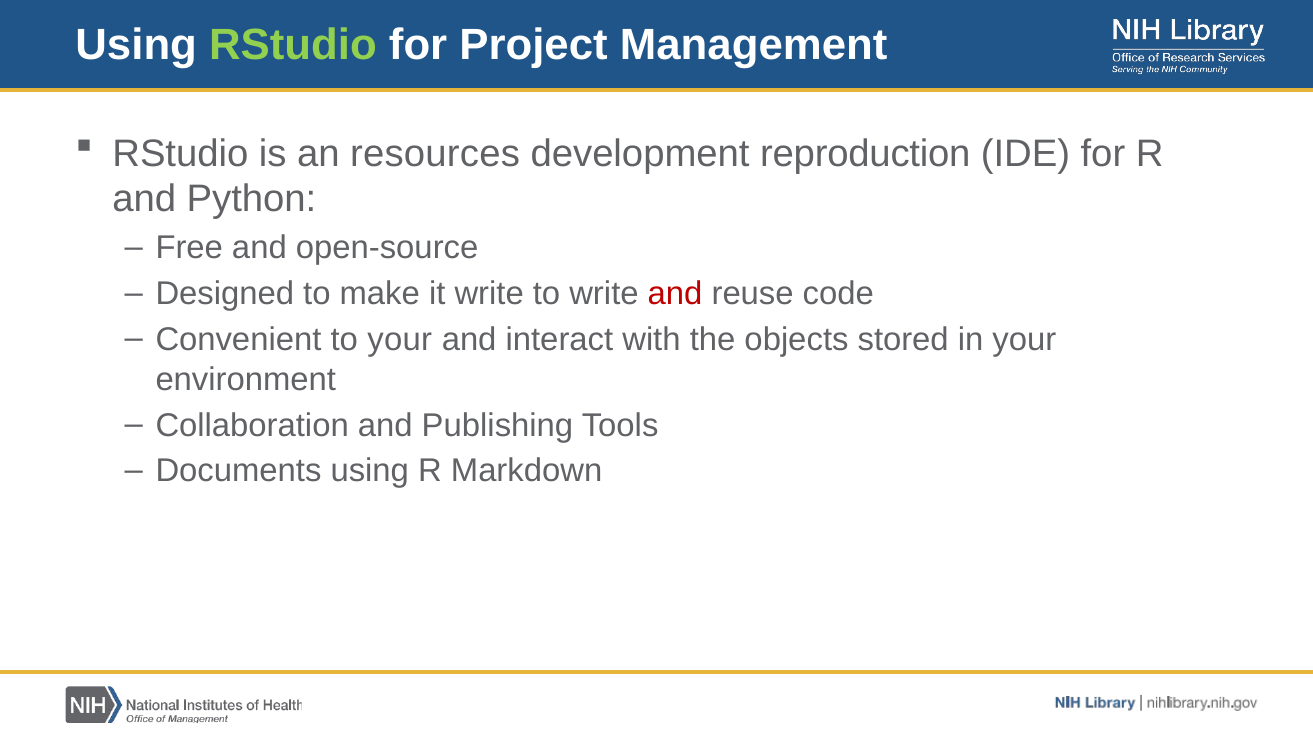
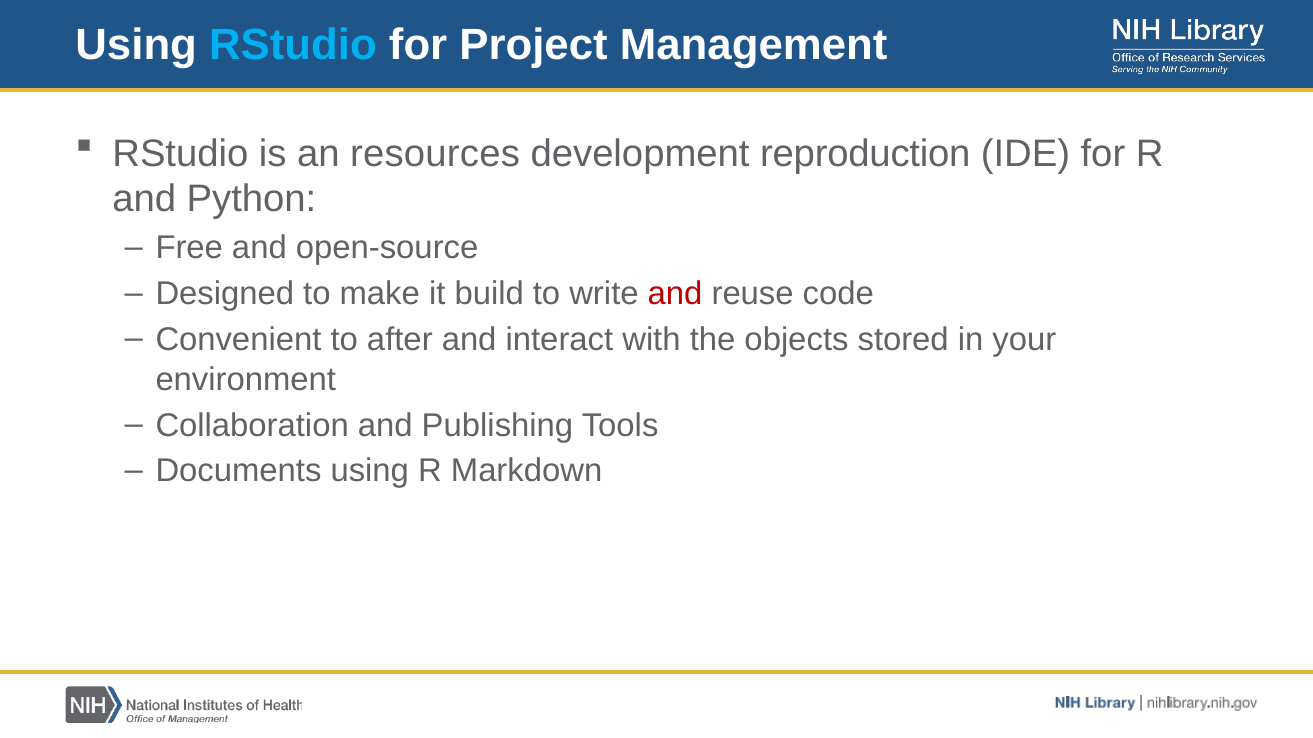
RStudio at (293, 45) colour: light green -> light blue
it write: write -> build
to your: your -> after
